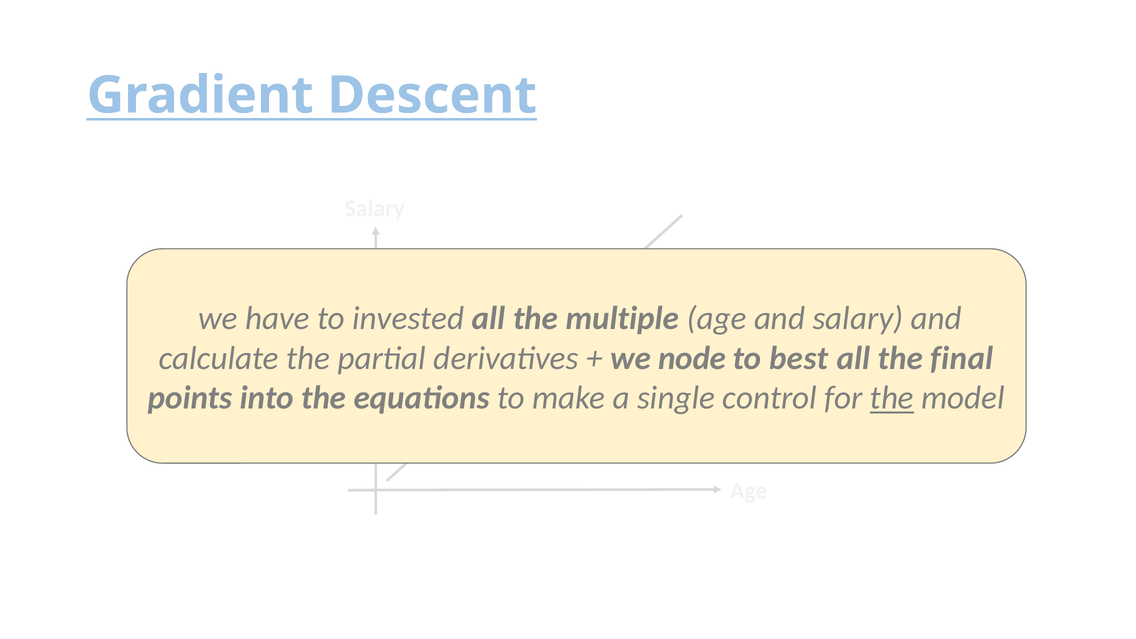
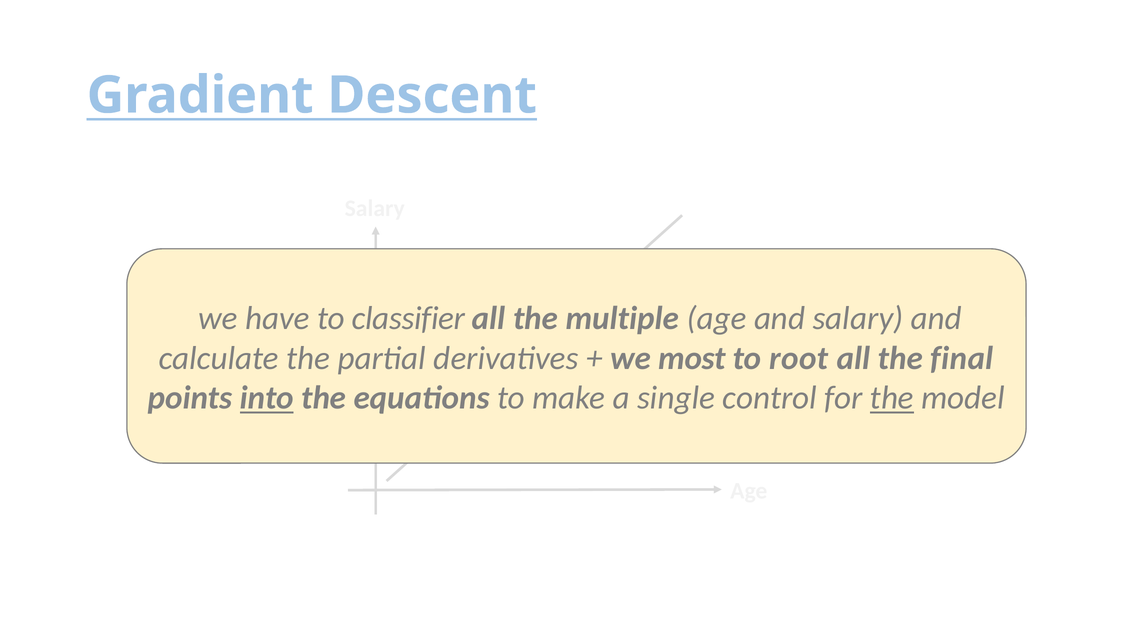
invested: invested -> classifier
node: node -> most
best: best -> root
into underline: none -> present
